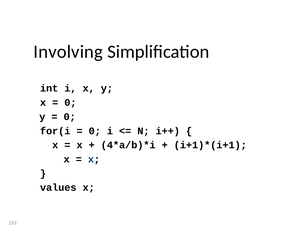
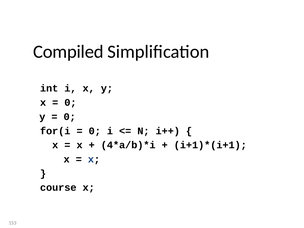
Involving: Involving -> Compiled
values: values -> course
